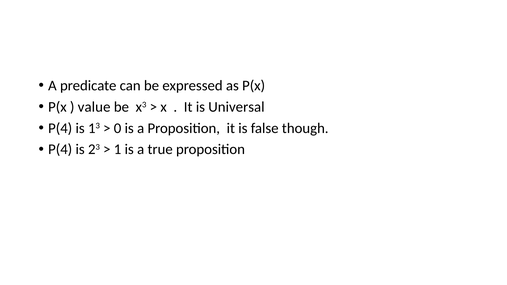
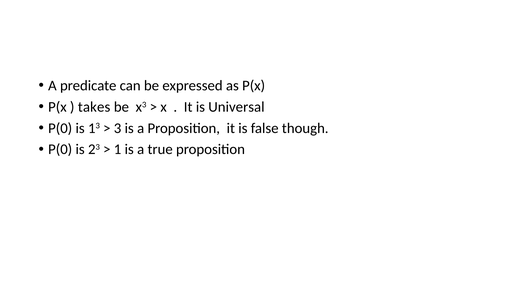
value: value -> takes
P(4 at (60, 128): P(4 -> P(0
0: 0 -> 3
P(4 at (60, 149): P(4 -> P(0
